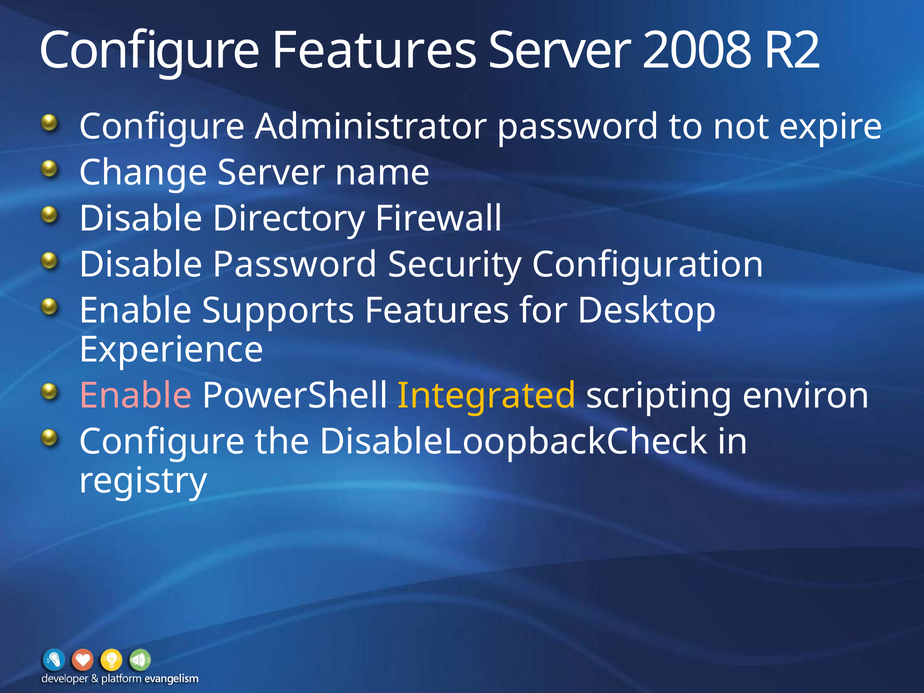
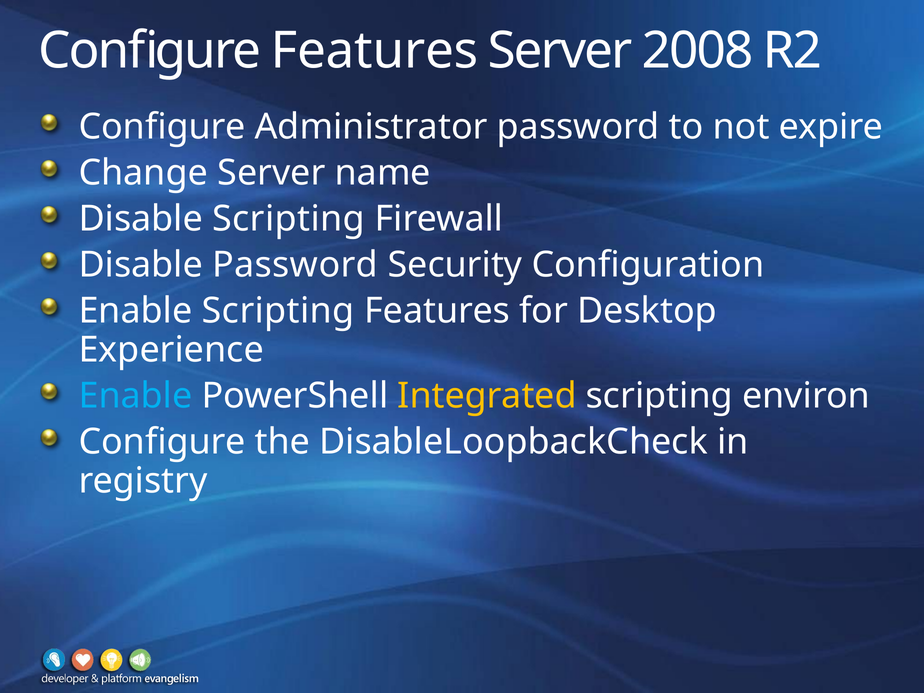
Disable Directory: Directory -> Scripting
Enable Supports: Supports -> Scripting
Enable at (135, 396) colour: pink -> light blue
